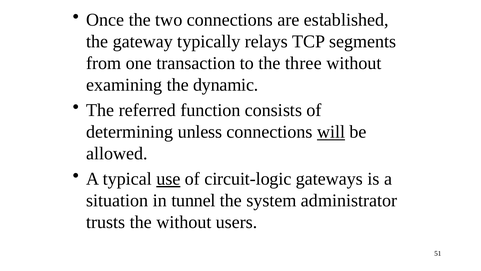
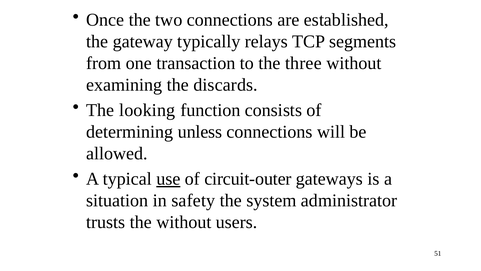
dynamic: dynamic -> discards
referred: referred -> looking
will underline: present -> none
circuit-logic: circuit-logic -> circuit-outer
tunnel: tunnel -> safety
